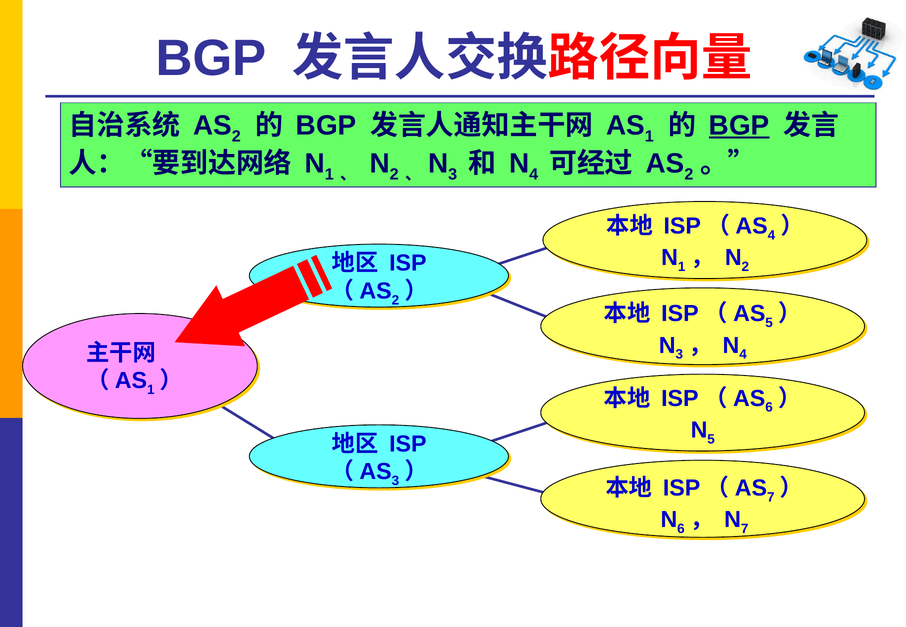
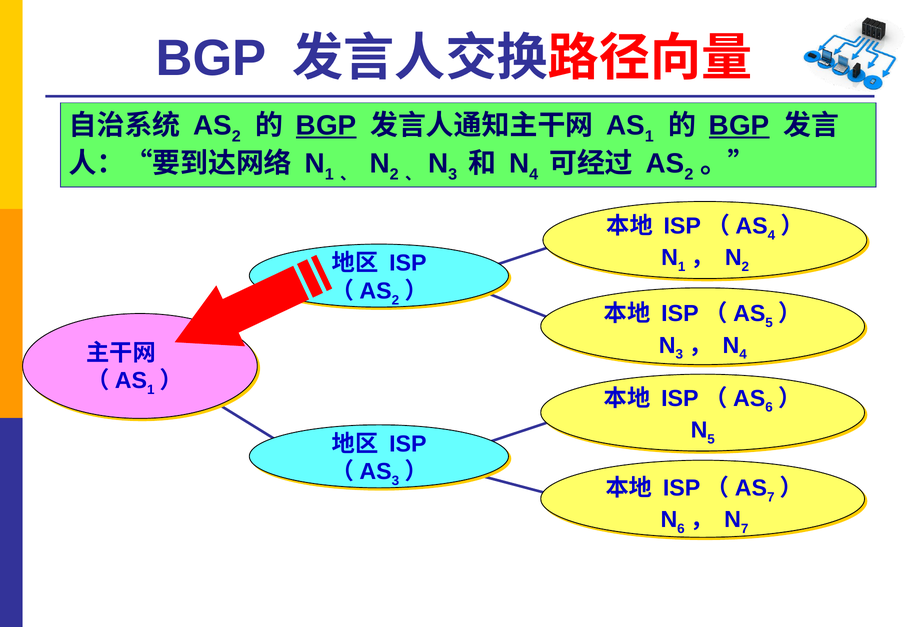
BGP at (326, 126) underline: none -> present
